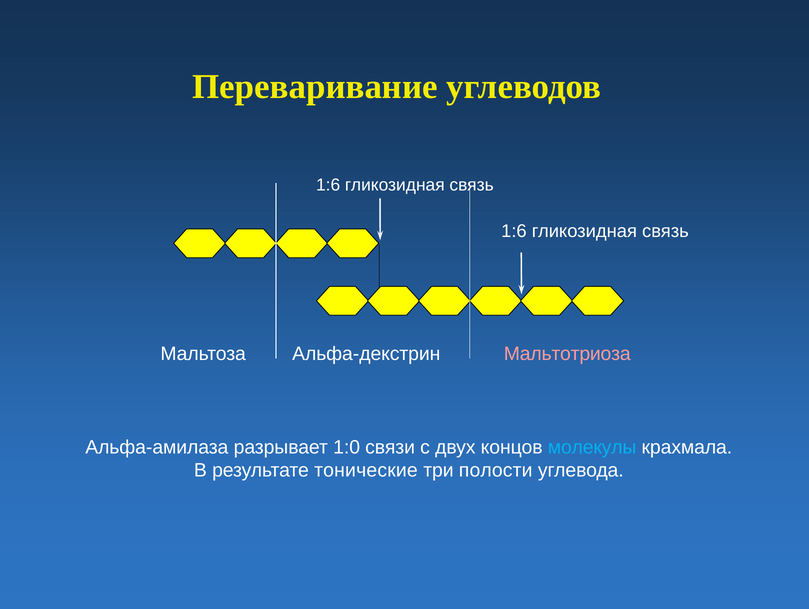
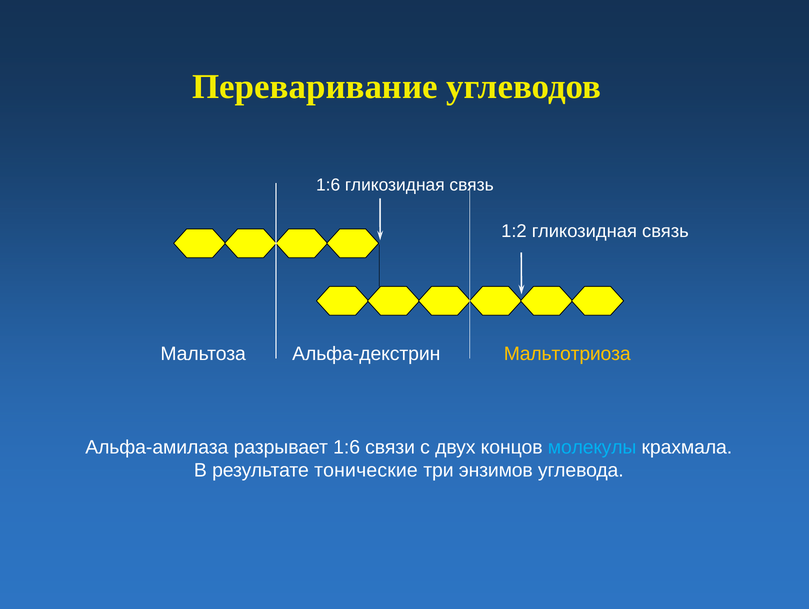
1:6 at (514, 231): 1:6 -> 1:2
Мальтотриоза colour: pink -> yellow
разрывает 1:0: 1:0 -> 1:6
полости: полости -> энзимов
